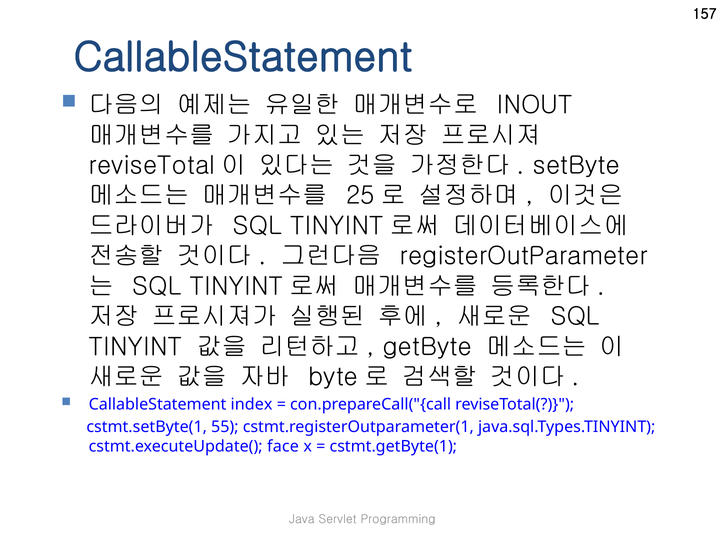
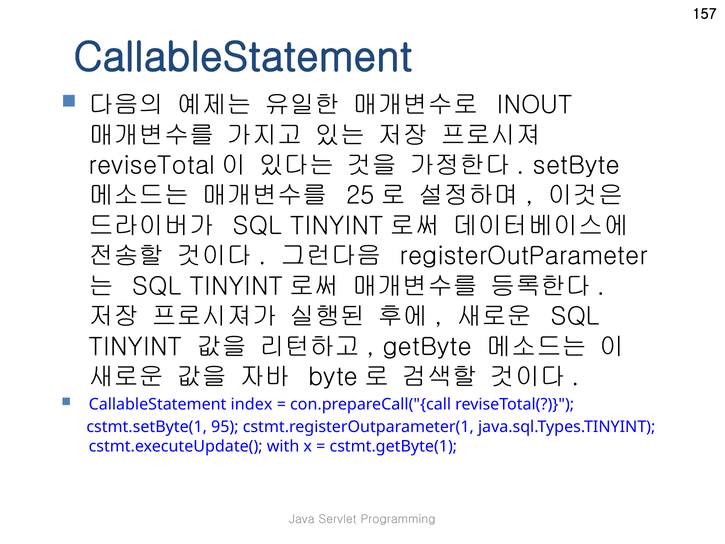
55: 55 -> 95
face: face -> with
